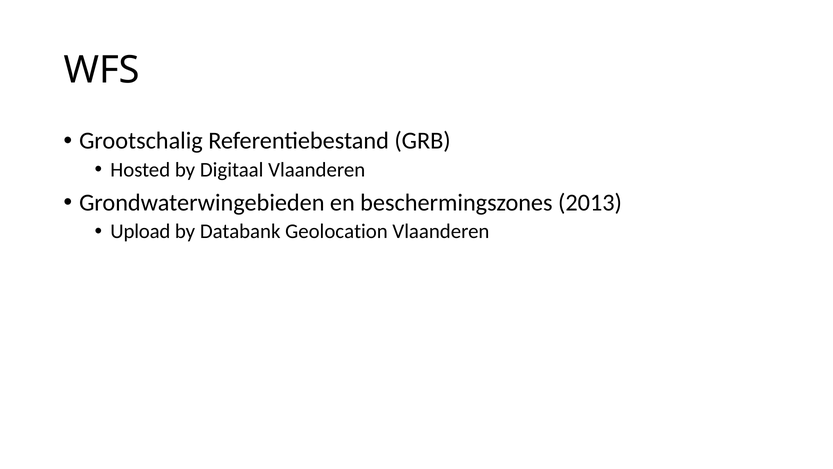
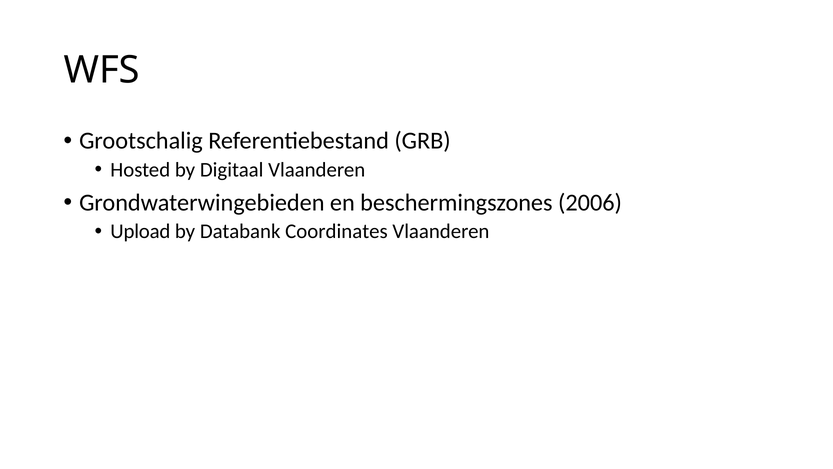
2013: 2013 -> 2006
Geolocation: Geolocation -> Coordinates
